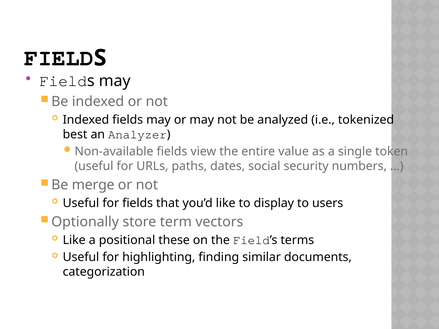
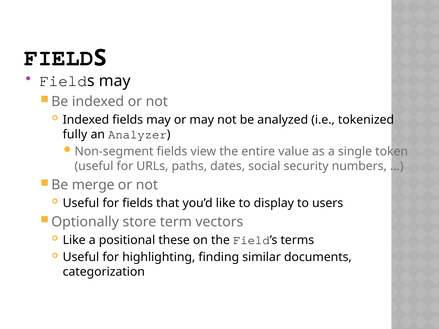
best: best -> fully
Non-available: Non-available -> Non-segment
